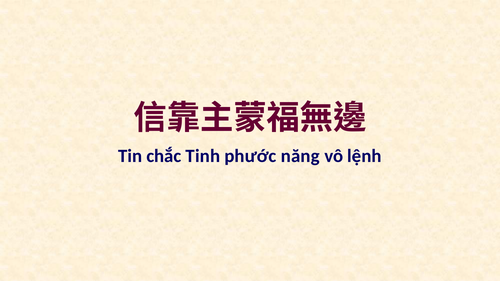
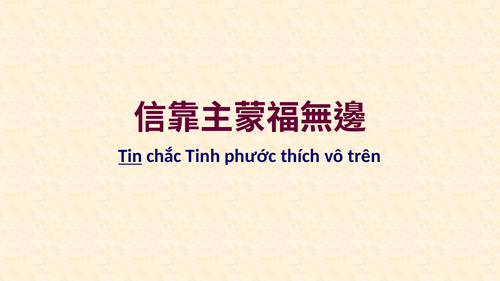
Tin underline: none -> present
năng: năng -> thích
lệnh: lệnh -> trên
